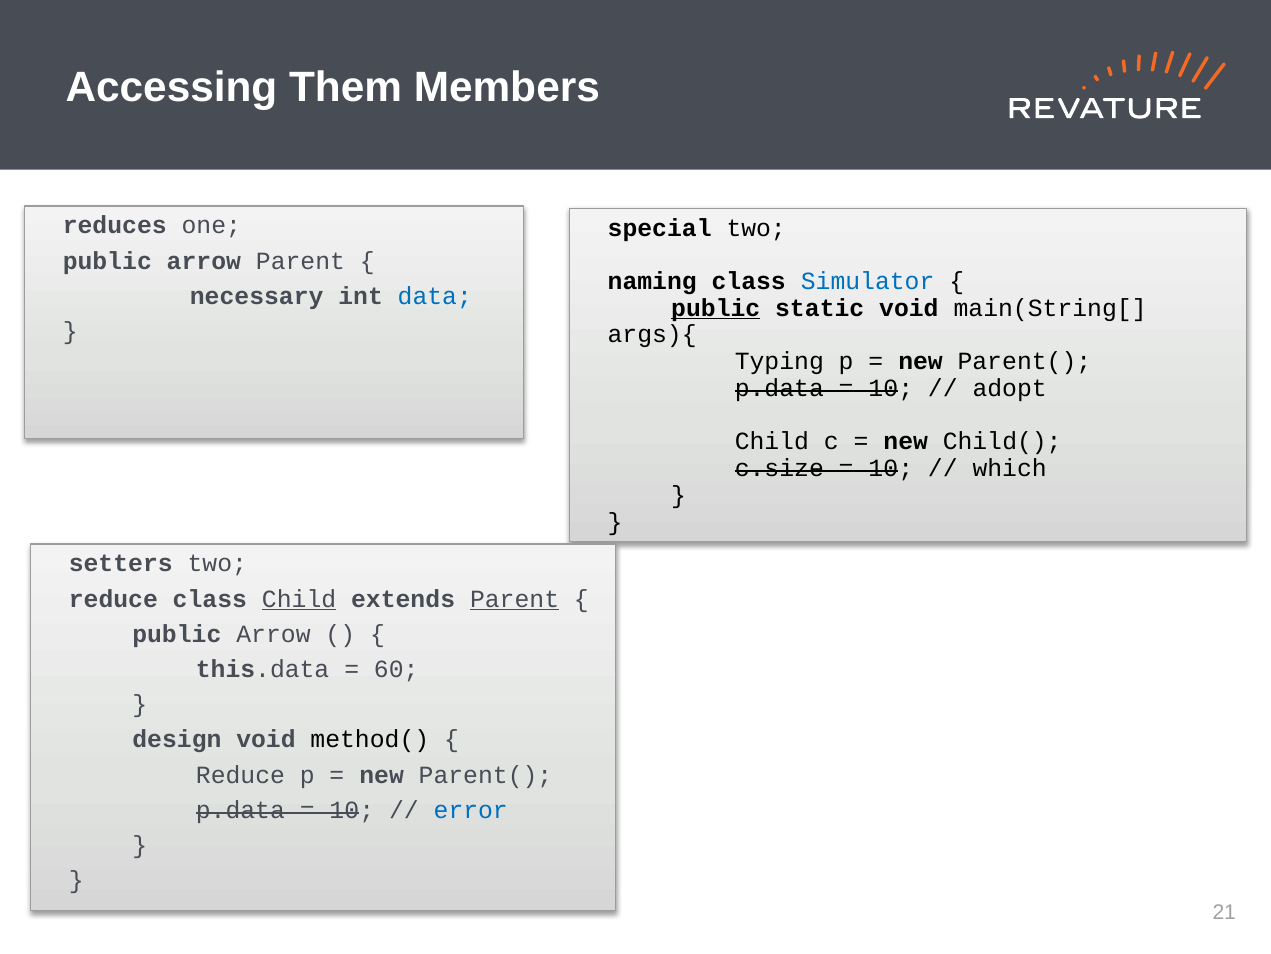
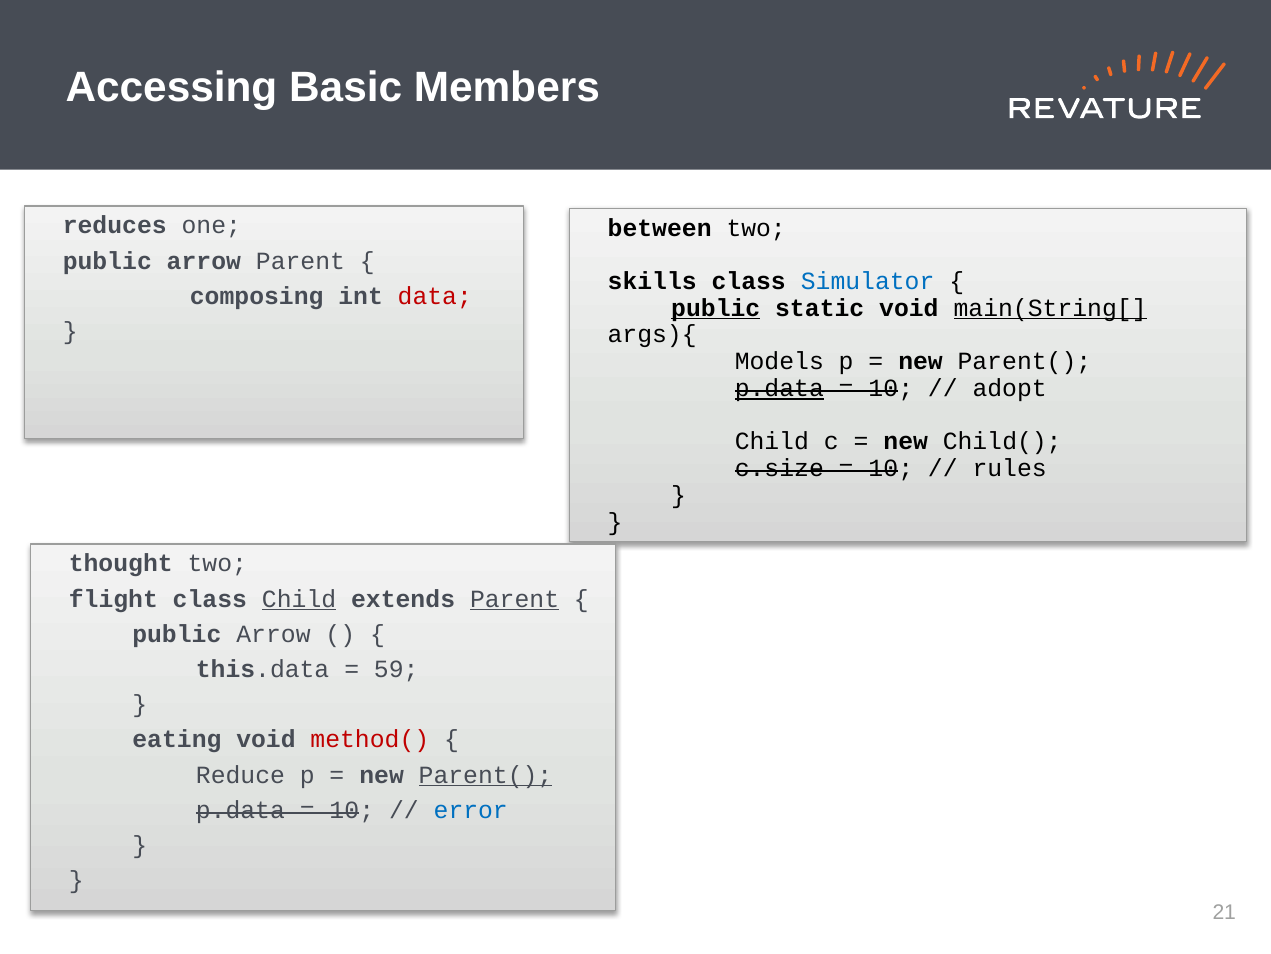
Them: Them -> Basic
special: special -> between
naming: naming -> skills
necessary: necessary -> composing
data colour: blue -> red
main(String[ underline: none -> present
Typing: Typing -> Models
p.data at (779, 388) underline: none -> present
which: which -> rules
setters: setters -> thought
reduce at (113, 598): reduce -> flight
60: 60 -> 59
design: design -> eating
method( colour: black -> red
Parent( at (486, 774) underline: none -> present
